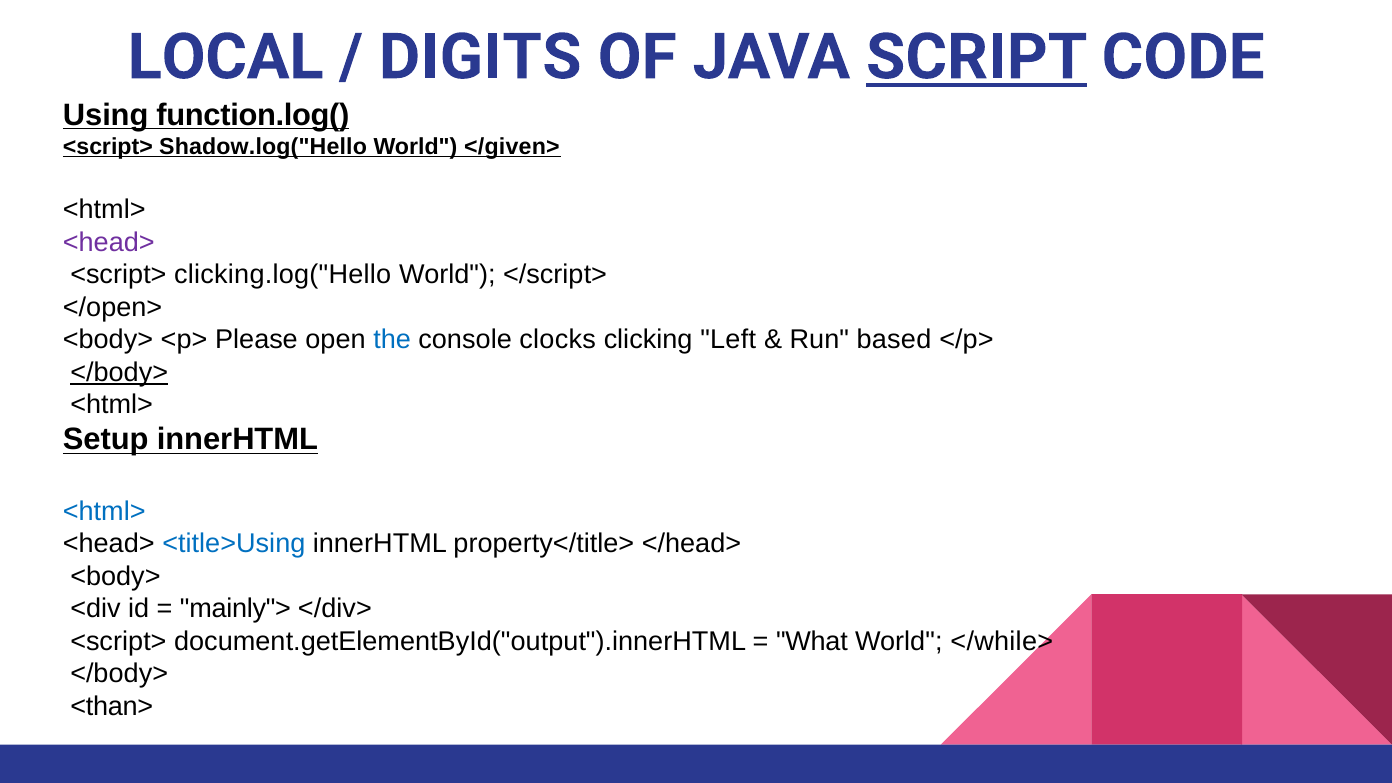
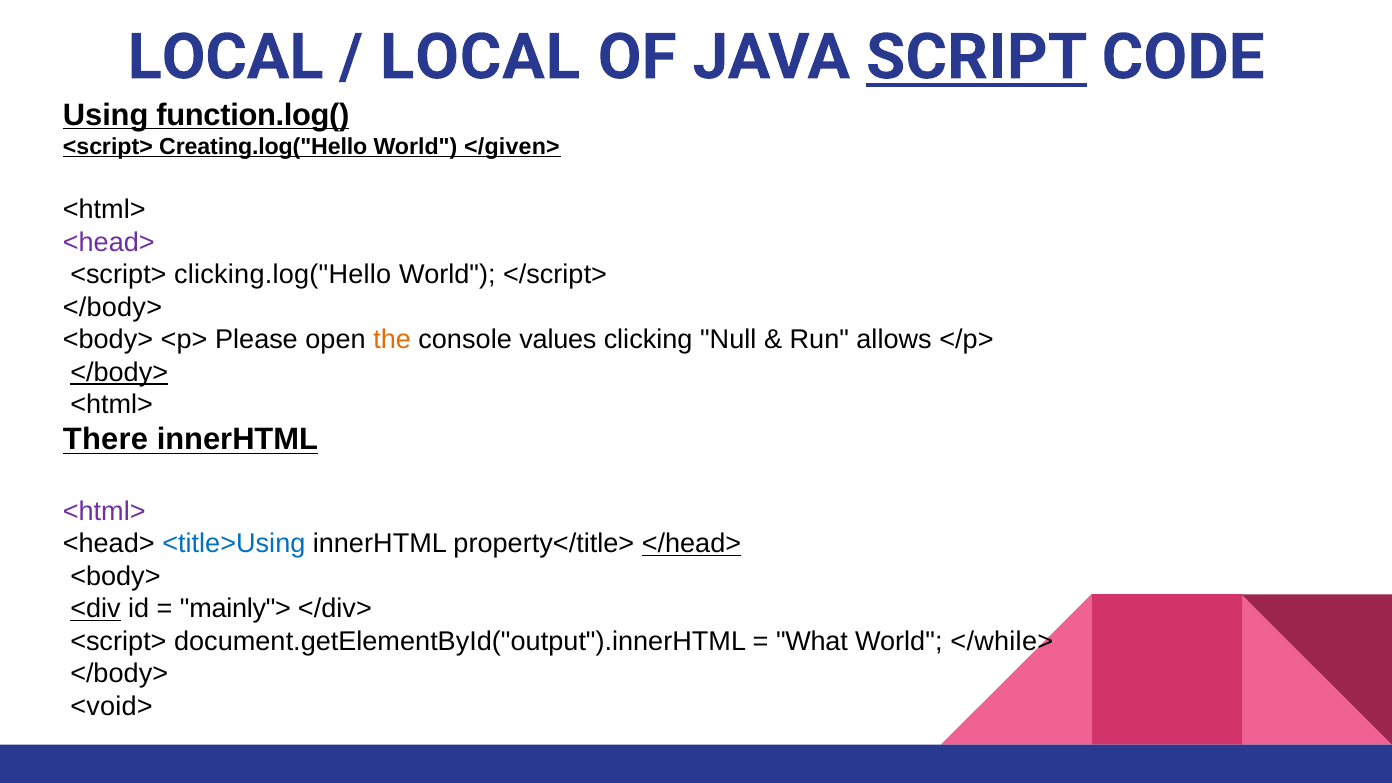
DIGITS at (480, 57): DIGITS -> LOCAL
Shadow.log("Hello: Shadow.log("Hello -> Creating.log("Hello
</open> at (113, 307): </open> -> </body>
the colour: blue -> orange
clocks: clocks -> values
Left: Left -> Null
based: based -> allows
Setup: Setup -> There
<html> at (104, 511) colour: blue -> purple
</head> underline: none -> present
<div underline: none -> present
<than>: <than> -> <void>
